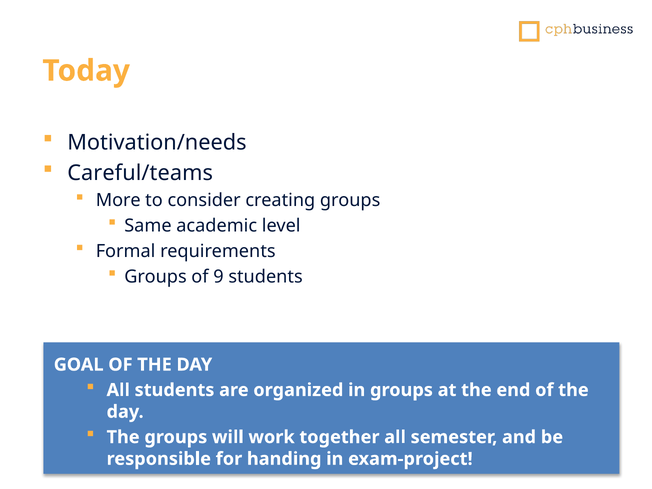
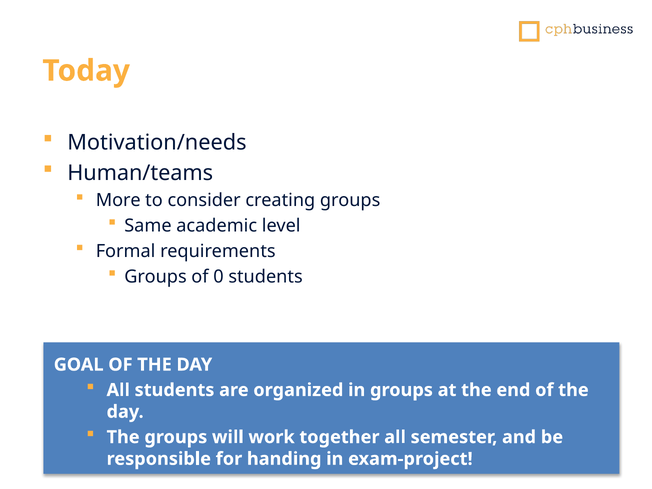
Careful/teams: Careful/teams -> Human/teams
9: 9 -> 0
